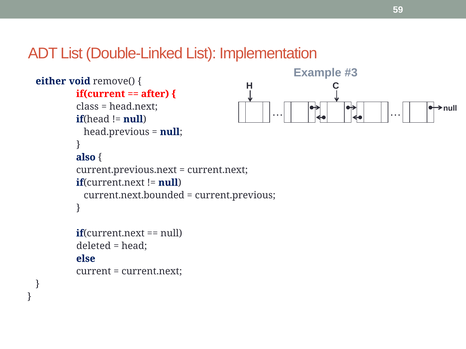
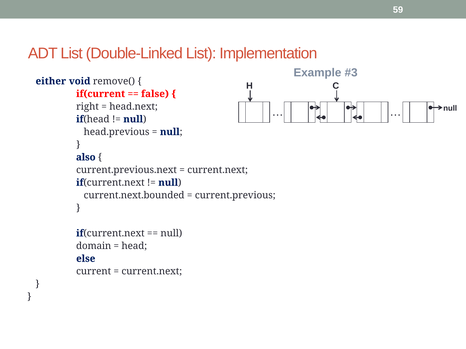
after: after -> false
class: class -> right
deleted: deleted -> domain
